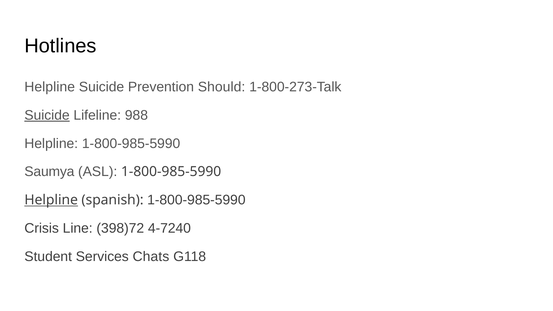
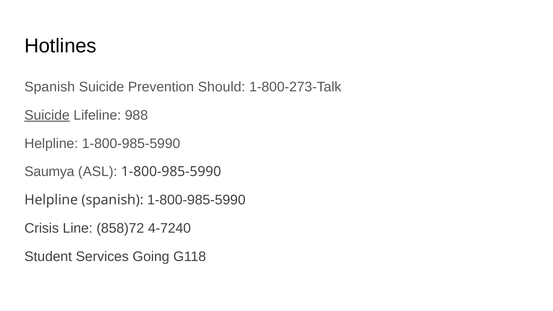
Helpline at (50, 87): Helpline -> Spanish
Helpline at (51, 200) underline: present -> none
398)72: 398)72 -> 858)72
Chats: Chats -> Going
